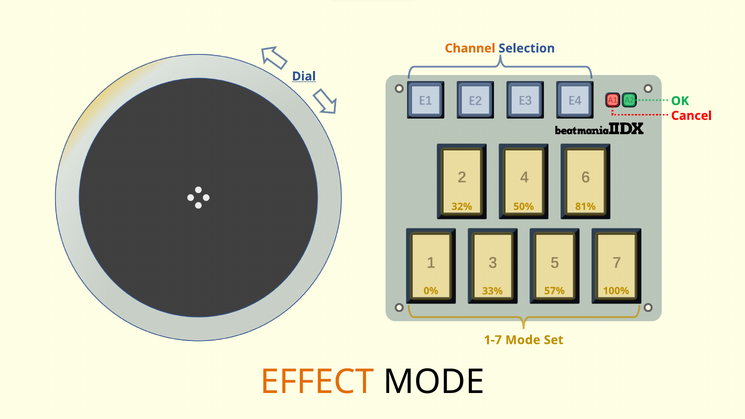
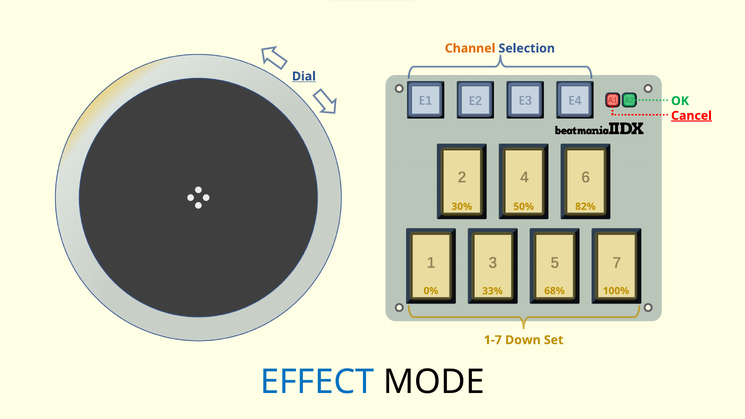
Cancel underline: none -> present
32%: 32% -> 30%
81%: 81% -> 82%
57%: 57% -> 68%
1-7 Mode: Mode -> Down
EFFECT colour: orange -> blue
